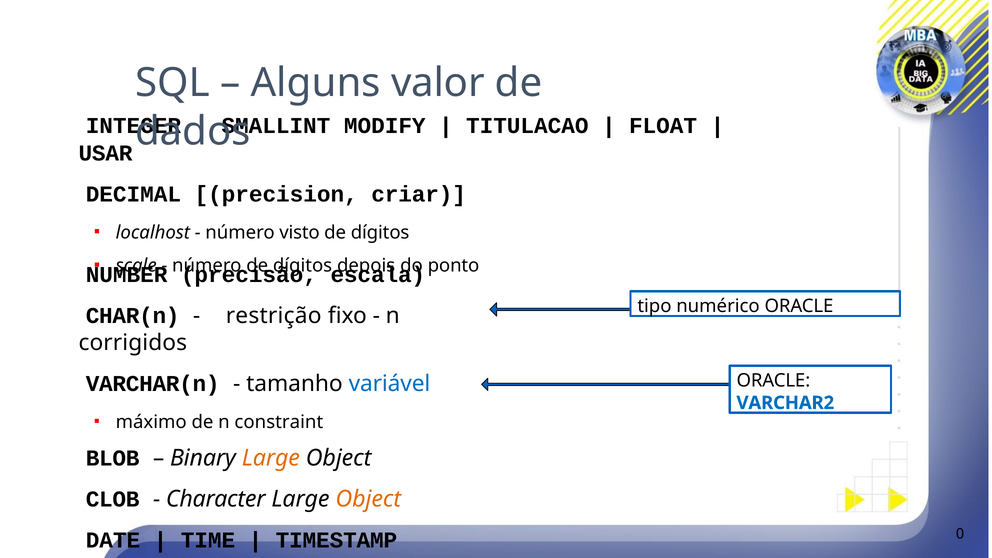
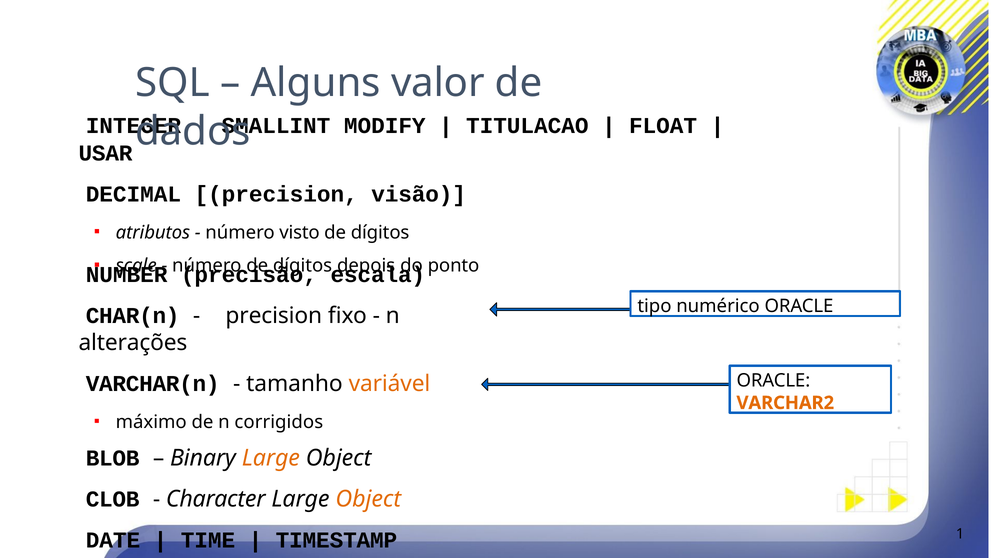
criar: criar -> visão
localhost: localhost -> atributos
restrição at (274, 316): restrição -> precision
corrigidos: corrigidos -> alterações
variável colour: blue -> orange
VARCHAR2 colour: blue -> orange
constraint: constraint -> corrigidos
0: 0 -> 1
